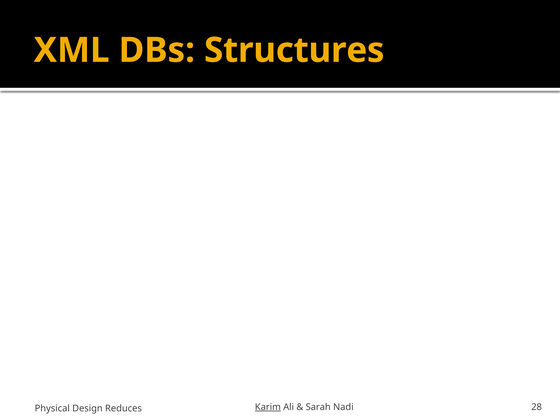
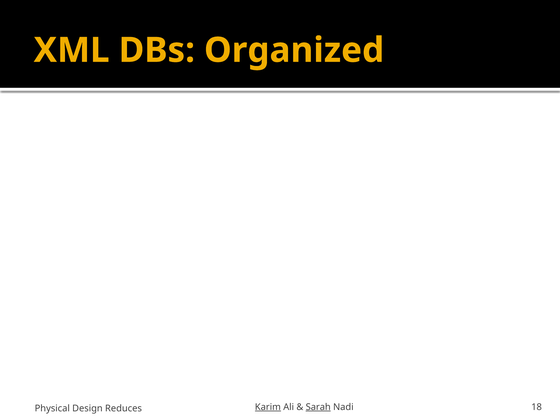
Structures: Structures -> Organized
Sarah underline: none -> present
28: 28 -> 18
